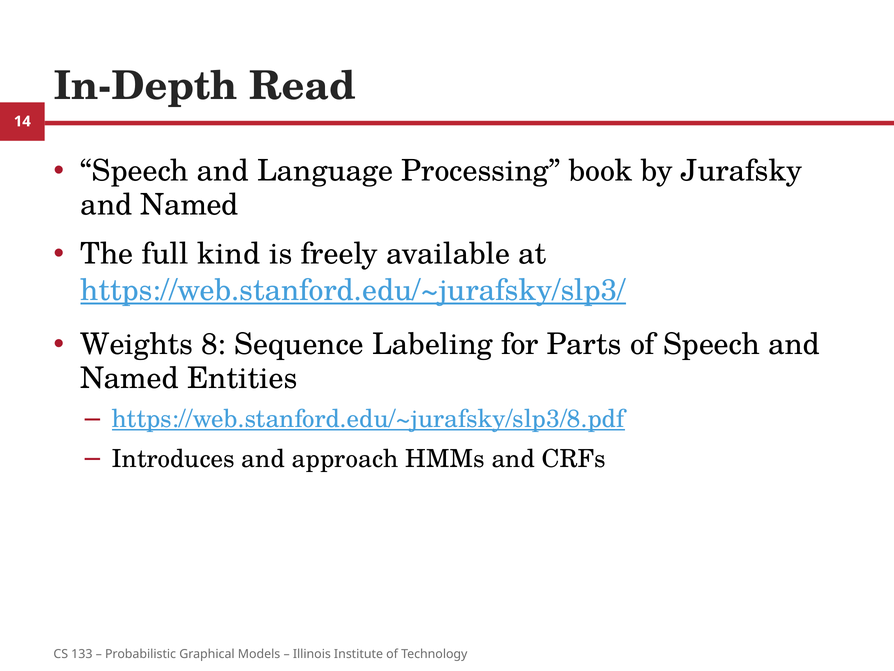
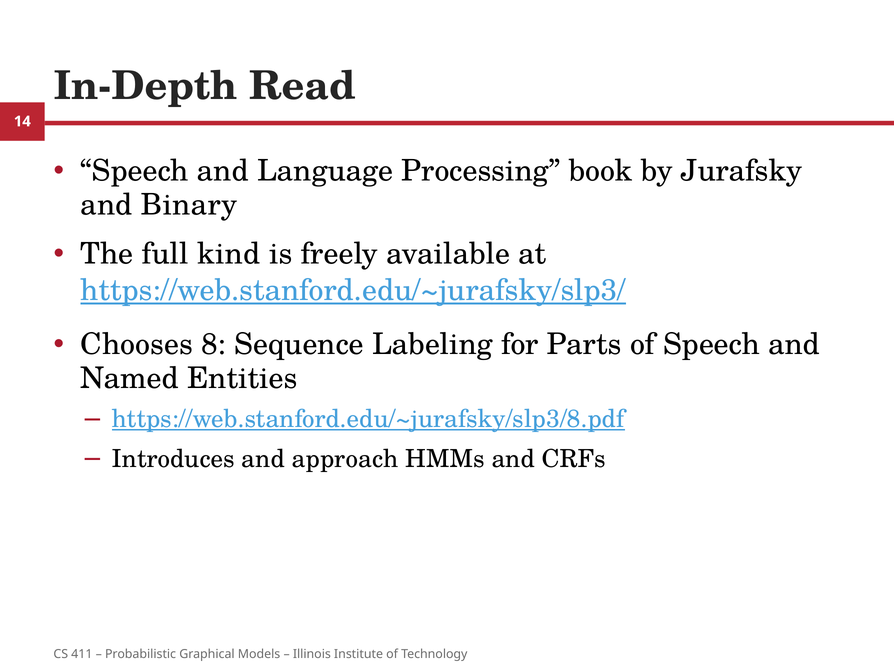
Named at (189, 205): Named -> Binary
Weights: Weights -> Chooses
133: 133 -> 411
